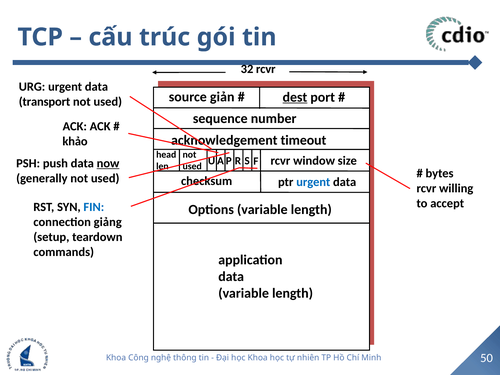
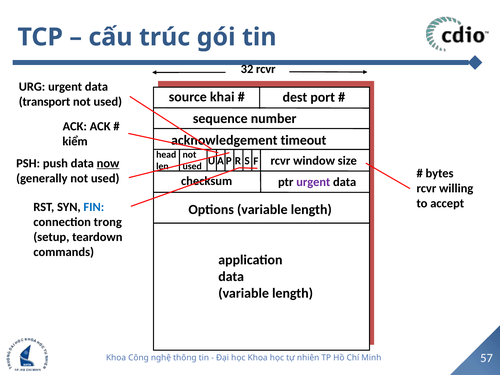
giản: giản -> khai
dest underline: present -> none
khảo: khảo -> kiểm
urgent at (313, 182) colour: blue -> purple
giảng: giảng -> trong
50: 50 -> 57
